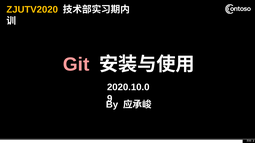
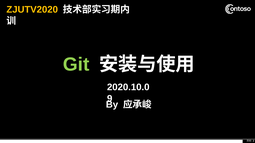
Git colour: pink -> light green
